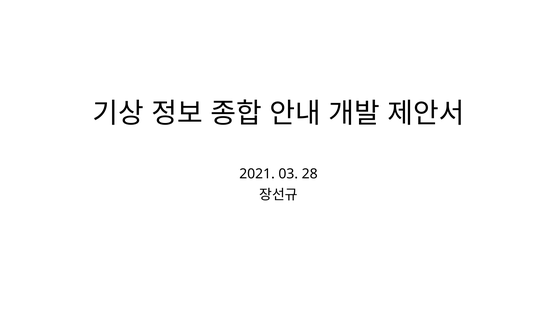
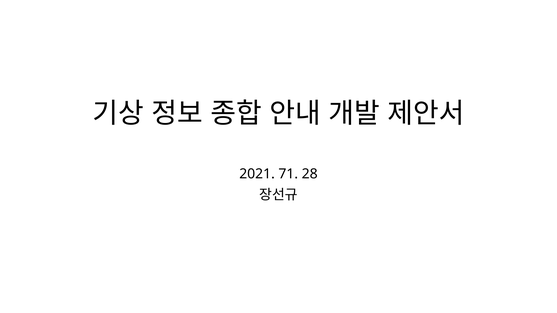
03: 03 -> 71
